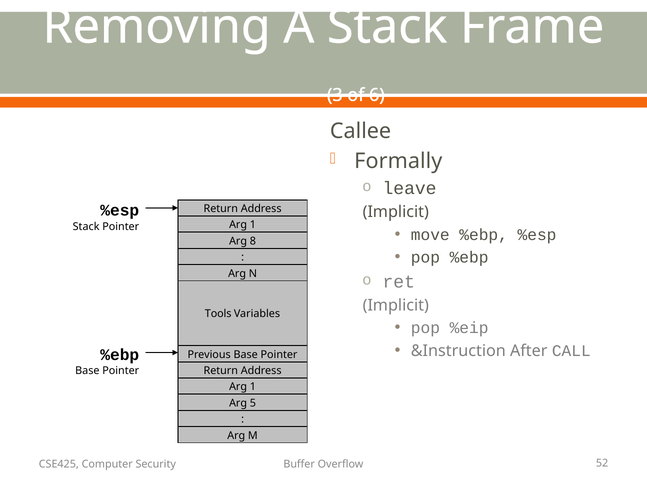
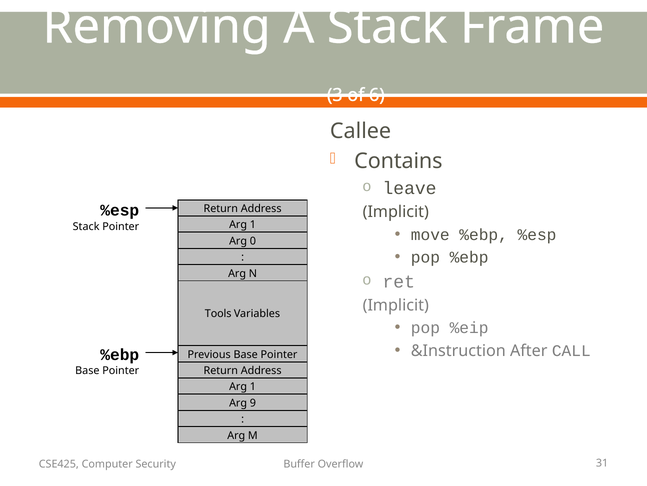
Formally: Formally -> Contains
8: 8 -> 0
5: 5 -> 9
52: 52 -> 31
